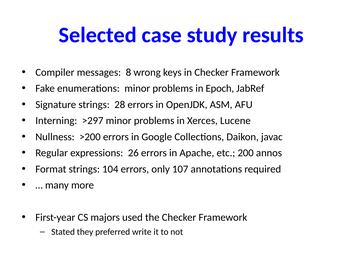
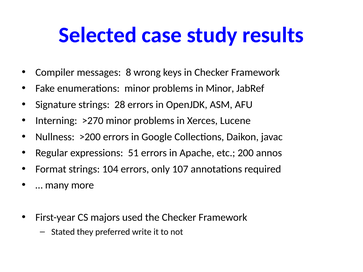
in Epoch: Epoch -> Minor
>297: >297 -> >270
26: 26 -> 51
